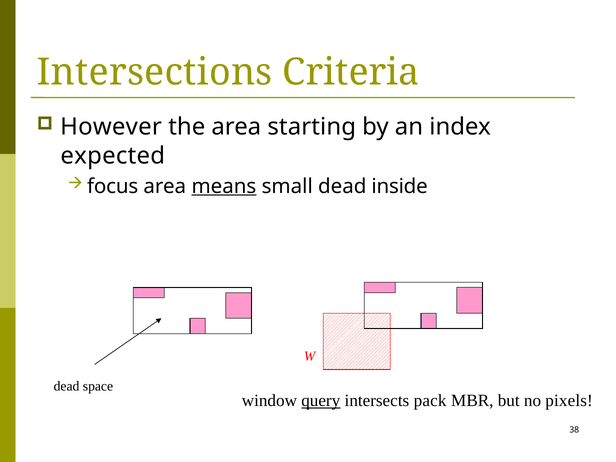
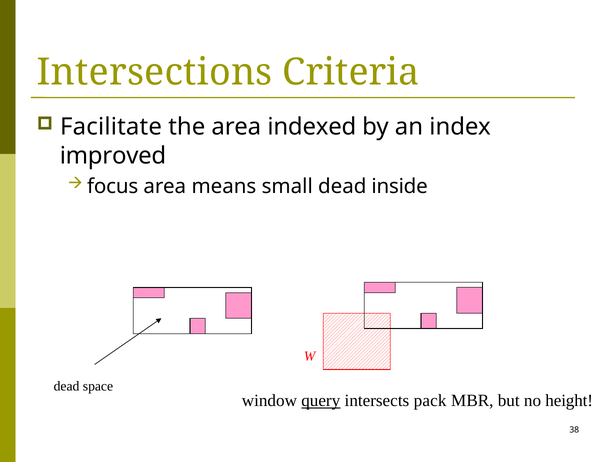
However: However -> Facilitate
starting: starting -> indexed
expected: expected -> improved
means underline: present -> none
pixels: pixels -> height
